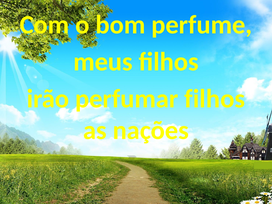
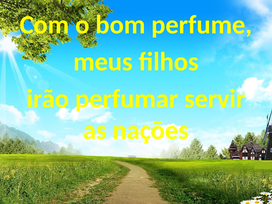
perfumar filhos: filhos -> servir
